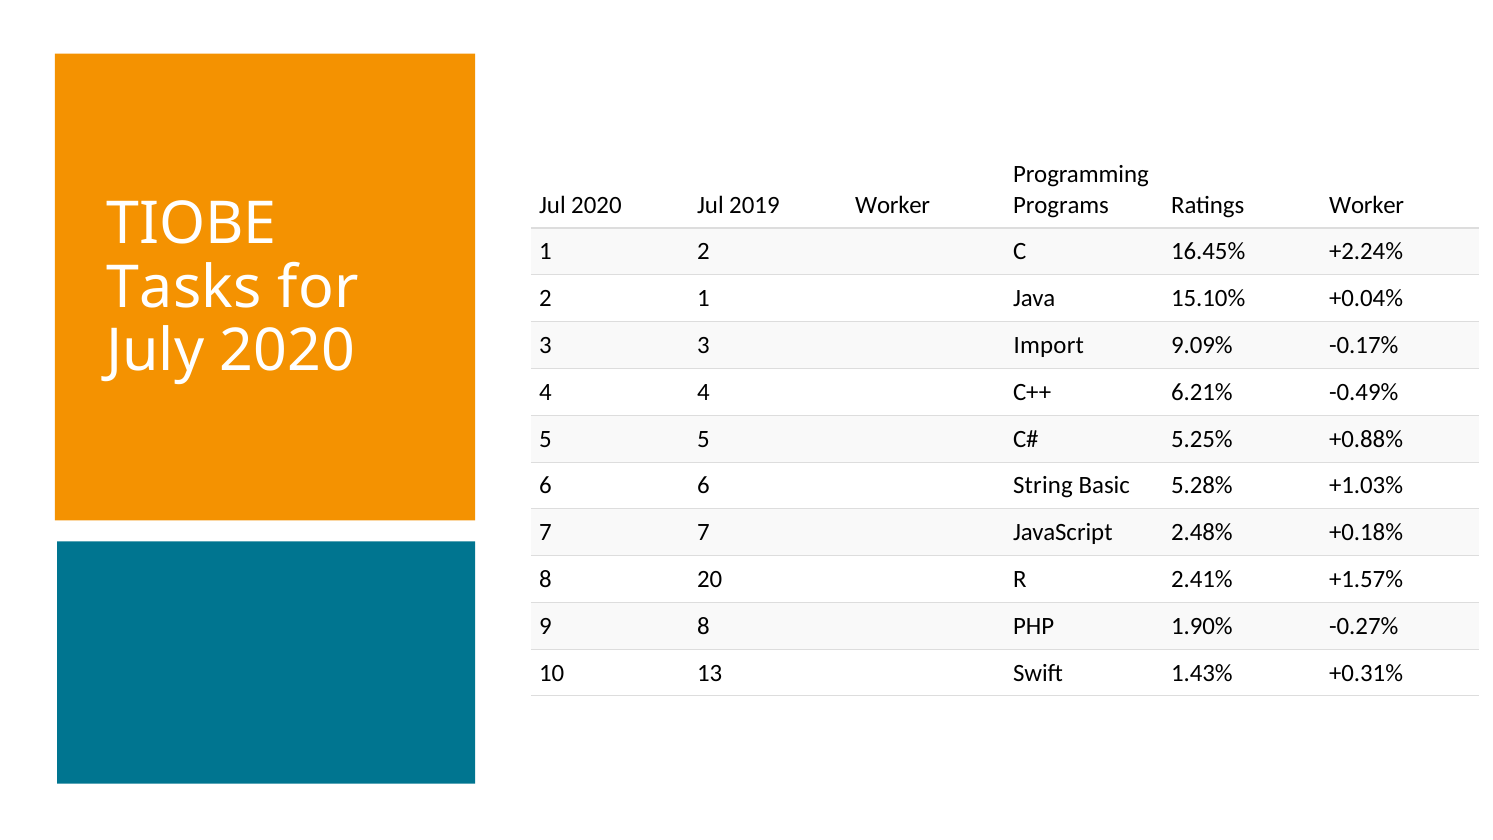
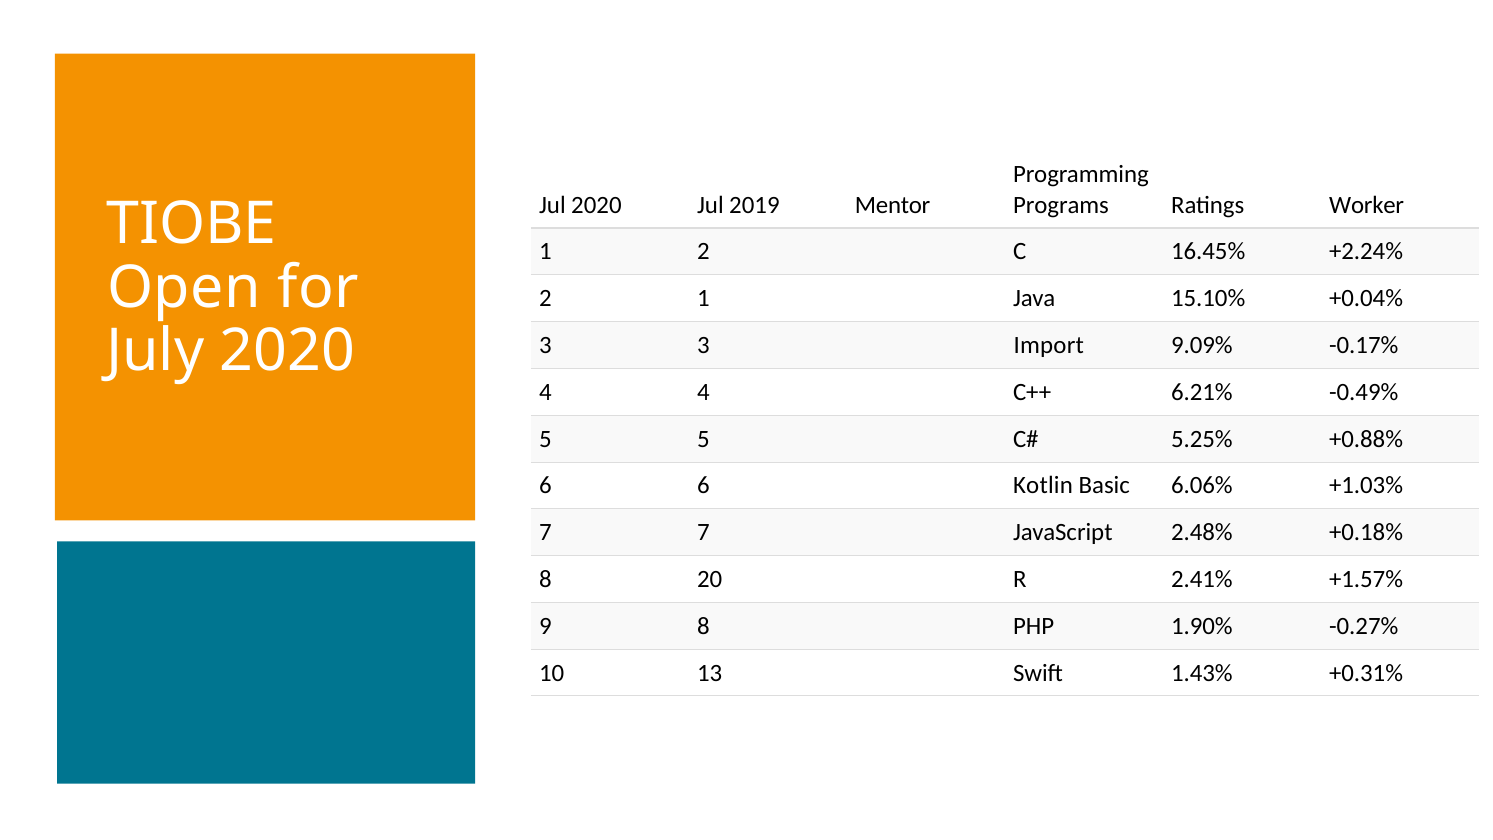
2019 Worker: Worker -> Mentor
Tasks: Tasks -> Open
String: String -> Kotlin
5.28%: 5.28% -> 6.06%
